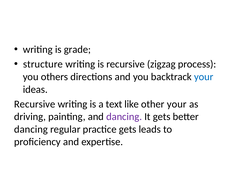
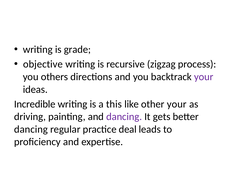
structure: structure -> objective
your at (204, 76) colour: blue -> purple
Recursive at (35, 104): Recursive -> Incredible
text: text -> this
practice gets: gets -> deal
